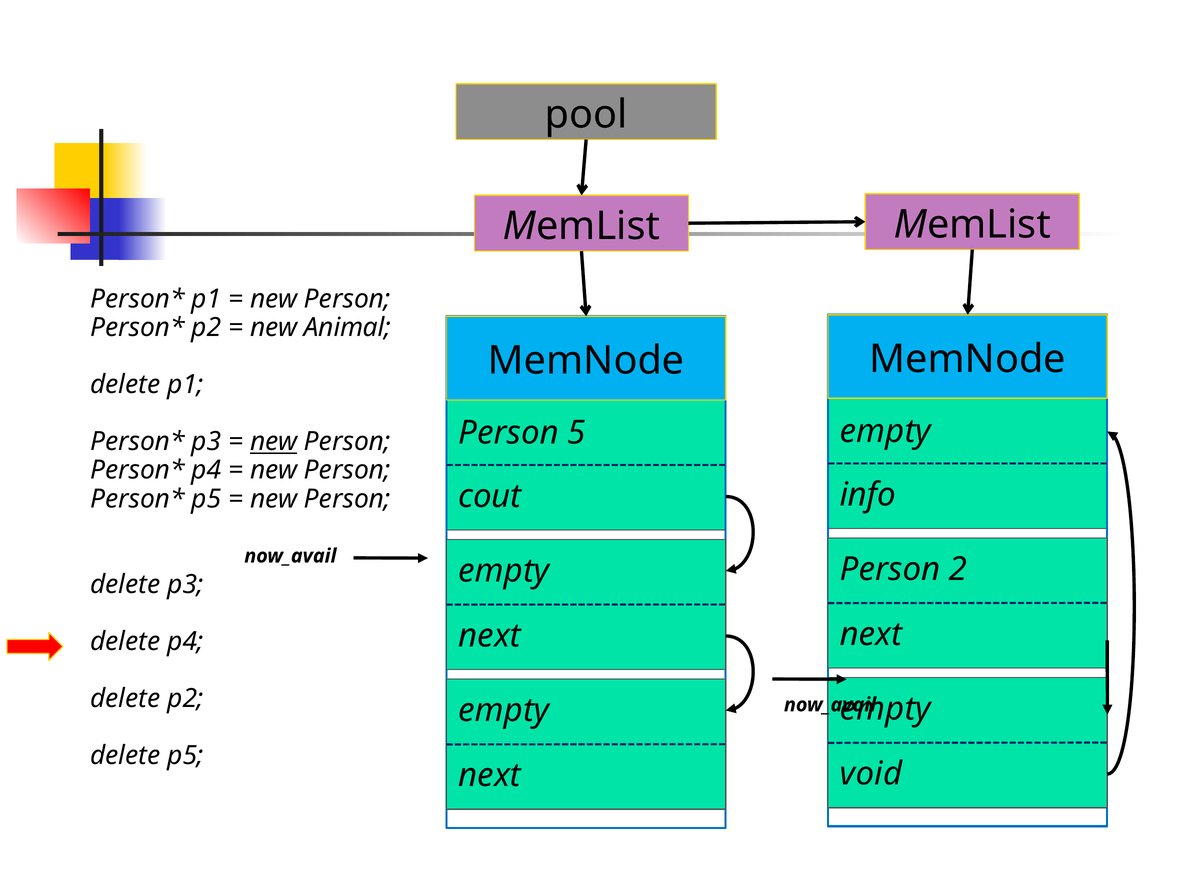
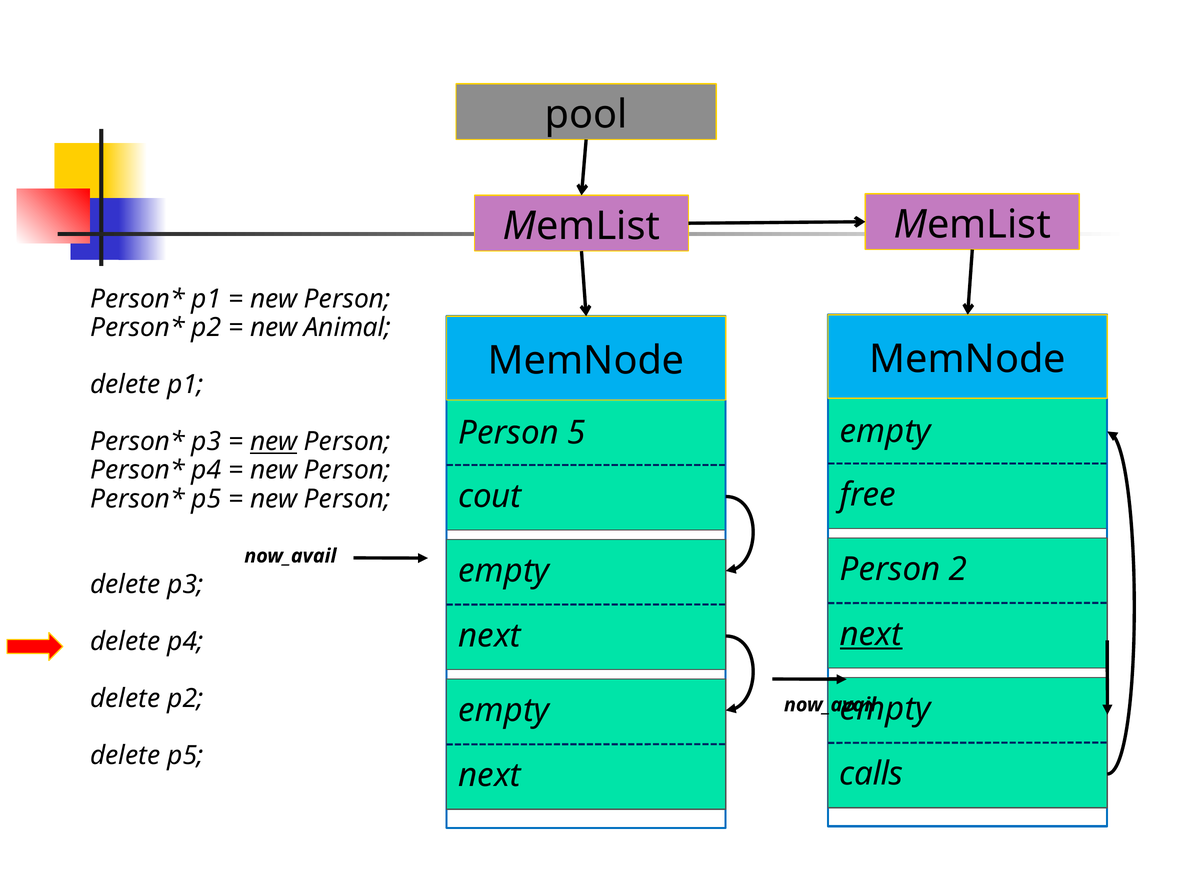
info: info -> free
next at (871, 635) underline: none -> present
void: void -> calls
